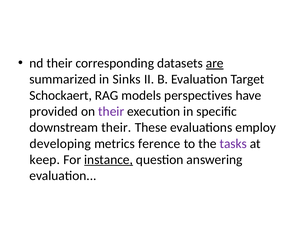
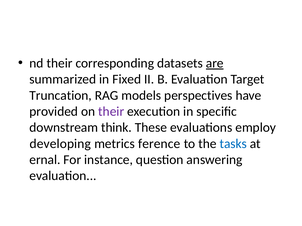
Sinks: Sinks -> Fixed
Schockaert: Schockaert -> Truncation
downstream their: their -> think
tasks colour: purple -> blue
keep: keep -> ernal
instance underline: present -> none
